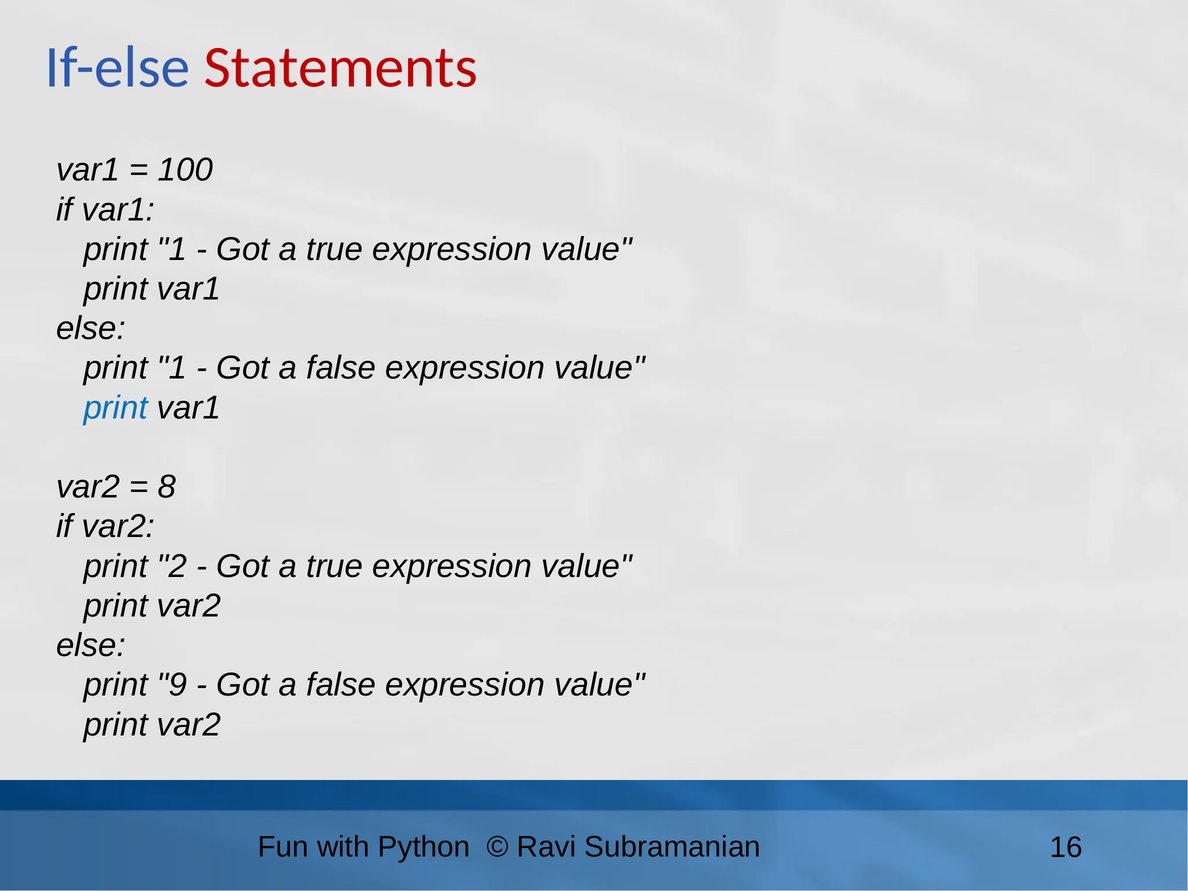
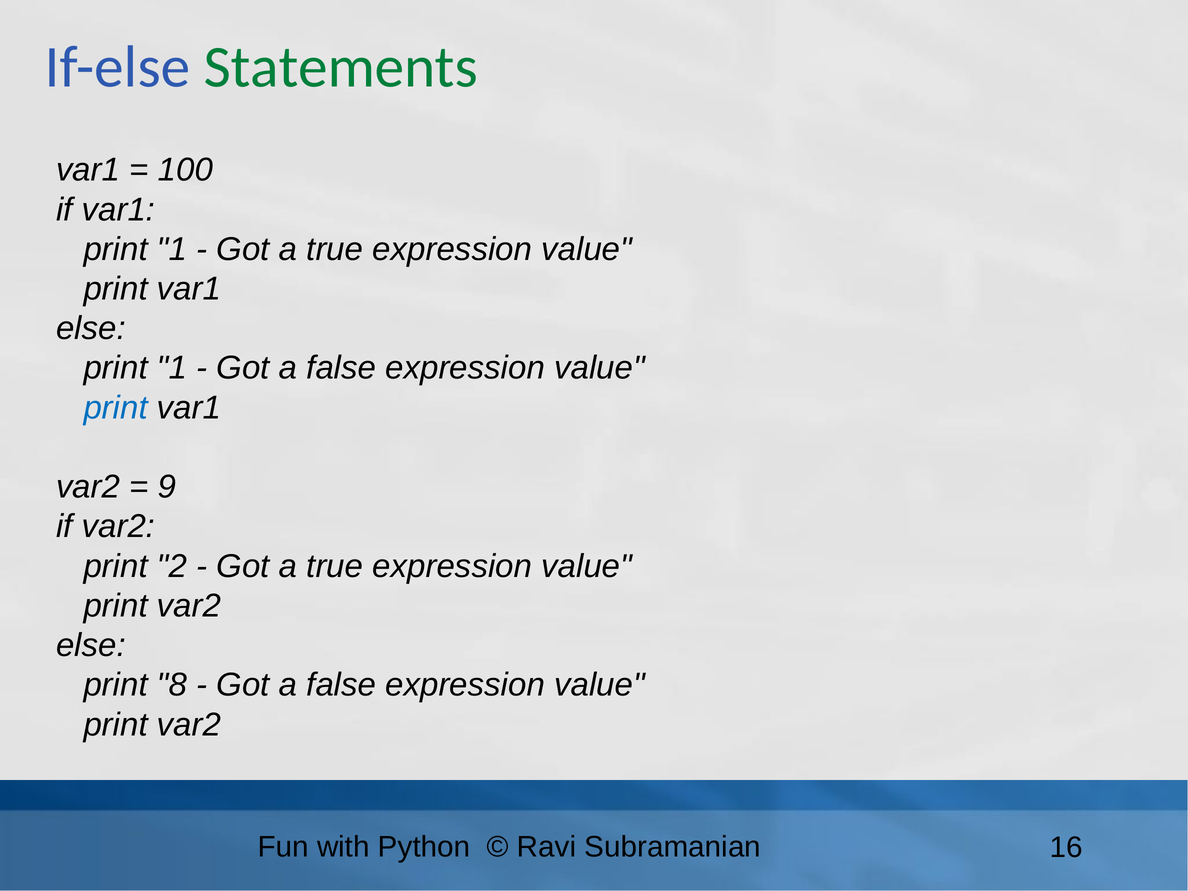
Statements colour: red -> green
8: 8 -> 9
9: 9 -> 8
